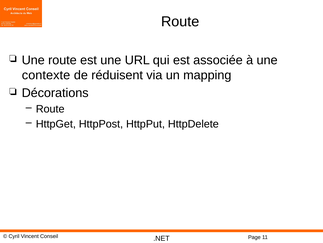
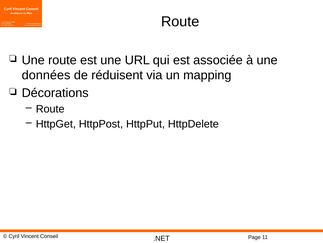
contexte: contexte -> données
